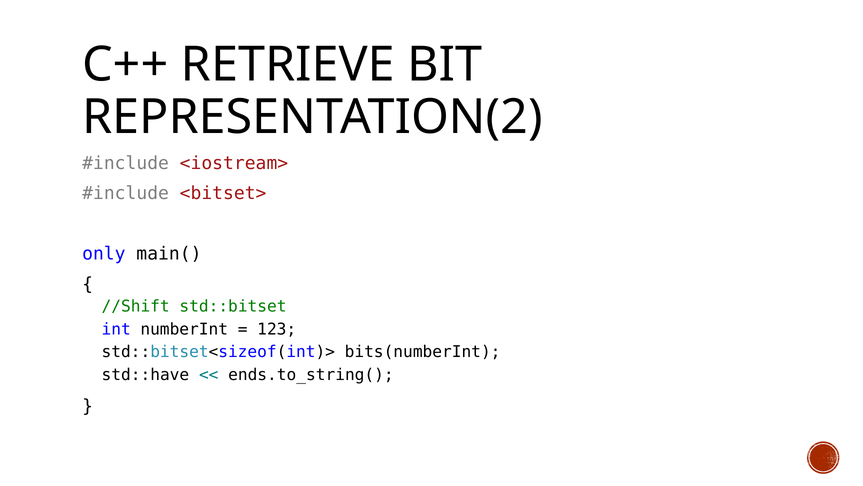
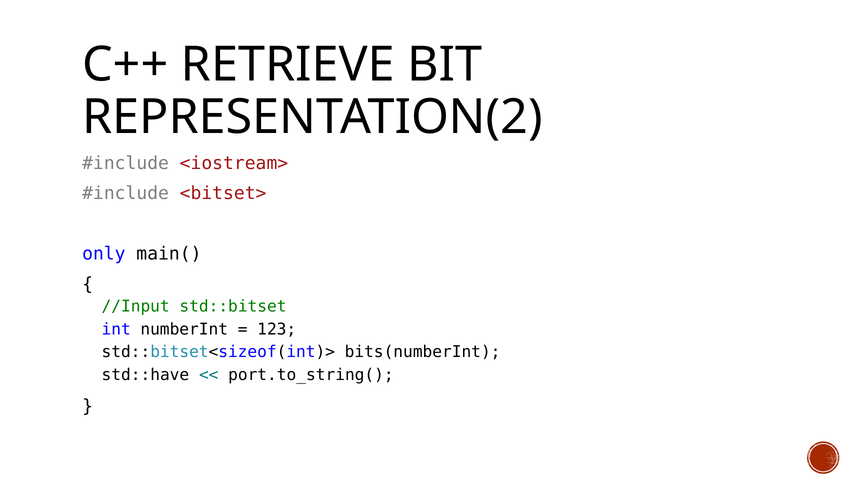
//Shift: //Shift -> //Input
ends.to_string(: ends.to_string( -> port.to_string(
